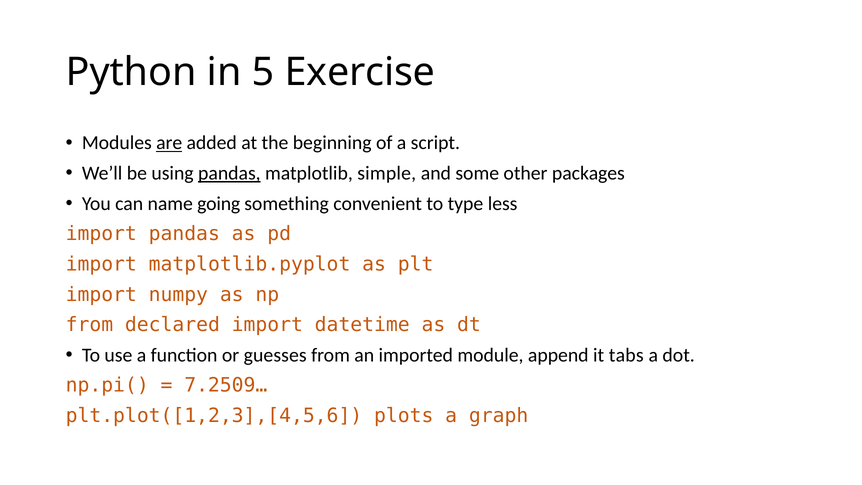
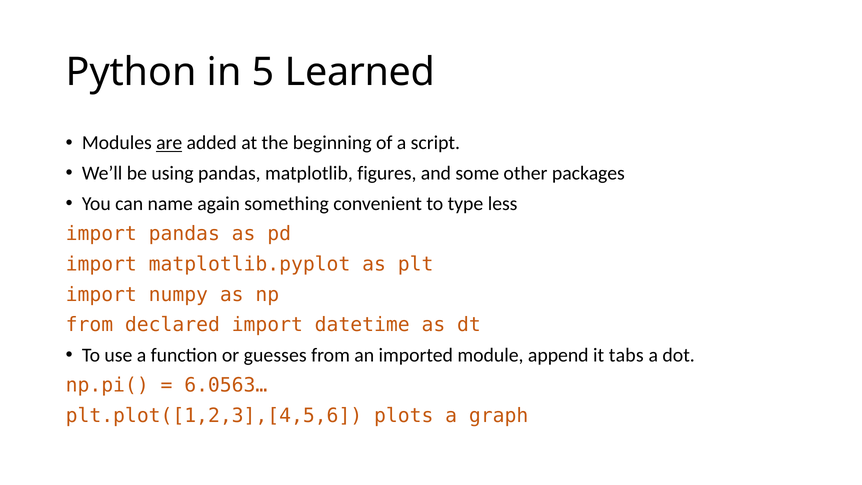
Exercise: Exercise -> Learned
pandas at (229, 173) underline: present -> none
simple: simple -> figures
going: going -> again
7.2509…: 7.2509… -> 6.0563…
